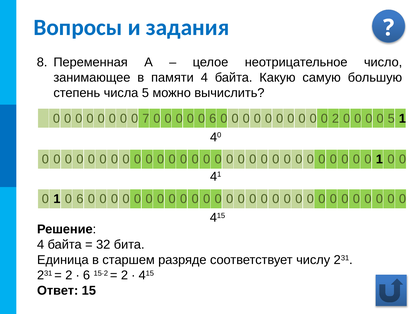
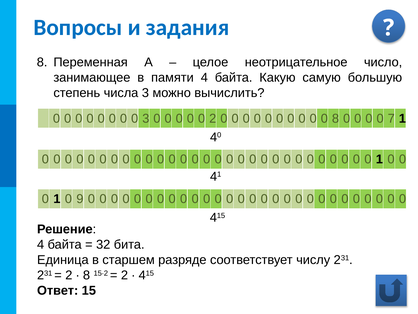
числа 5: 5 -> 3
0 7: 7 -> 3
0 0 6: 6 -> 2
0 2: 2 -> 8
0 5: 5 -> 7
1 0 6: 6 -> 9
6 at (87, 275): 6 -> 8
